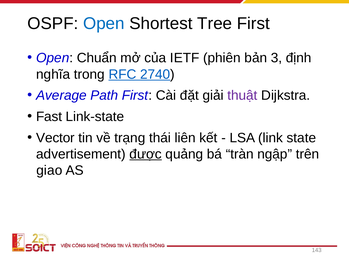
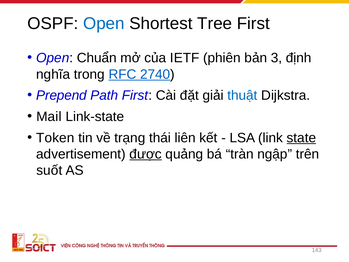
Average: Average -> Prepend
thuật colour: purple -> blue
Fast: Fast -> Mail
Vector: Vector -> Token
state underline: none -> present
giao: giao -> suốt
